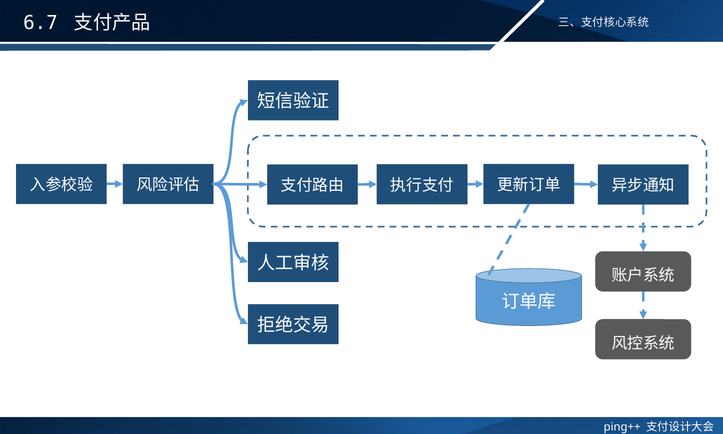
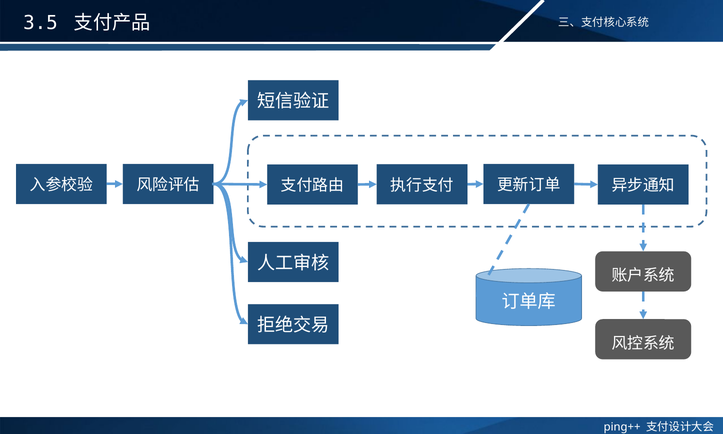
6.7: 6.7 -> 3.5
